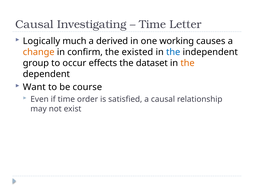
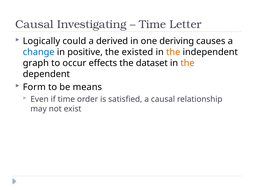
much: much -> could
working: working -> deriving
change colour: orange -> blue
confirm: confirm -> positive
the at (173, 52) colour: blue -> orange
group: group -> graph
Want: Want -> Form
course: course -> means
